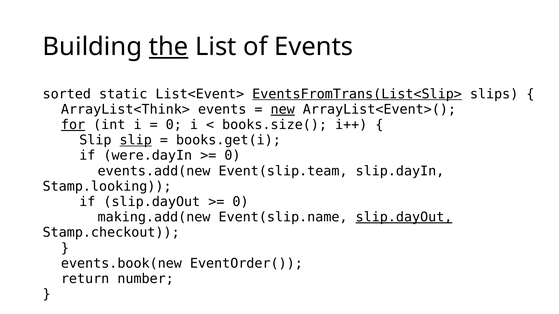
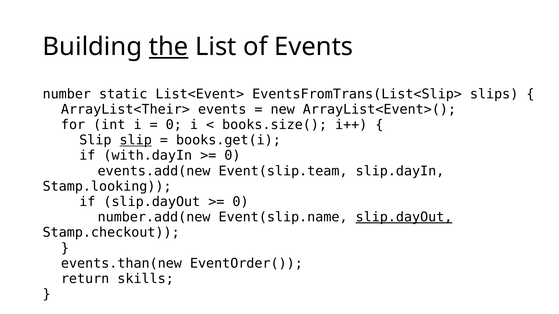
sorted: sorted -> number
EventsFromTrans(List<Slip> underline: present -> none
ArrayList<Think>: ArrayList<Think> -> ArrayList<Their>
new underline: present -> none
for underline: present -> none
were.dayIn: were.dayIn -> with.dayIn
making.add(new: making.add(new -> number.add(new
events.book(new: events.book(new -> events.than(new
number: number -> skills
